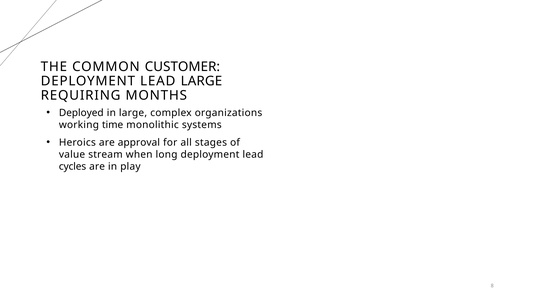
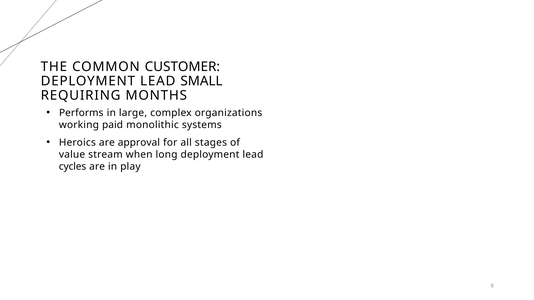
LEAD LARGE: LARGE -> SMALL
Deployed: Deployed -> Performs
time: time -> paid
